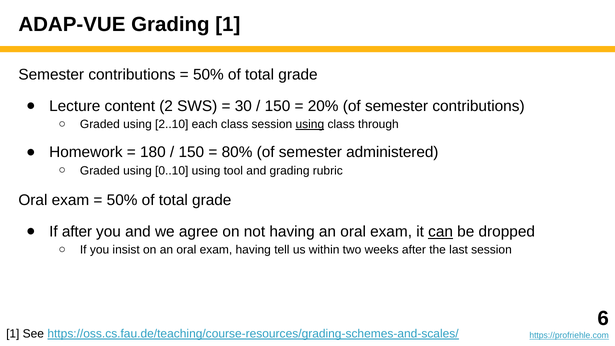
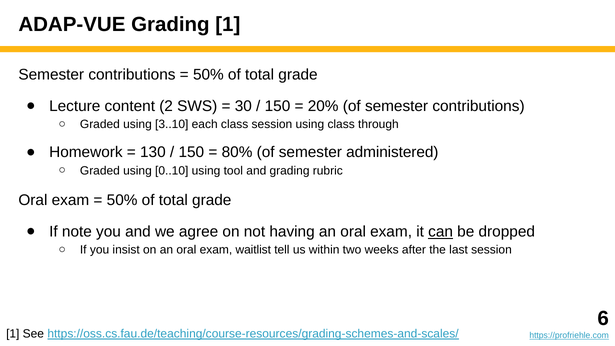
2..10: 2..10 -> 3..10
using at (310, 124) underline: present -> none
180: 180 -> 130
If after: after -> note
exam having: having -> waitlist
